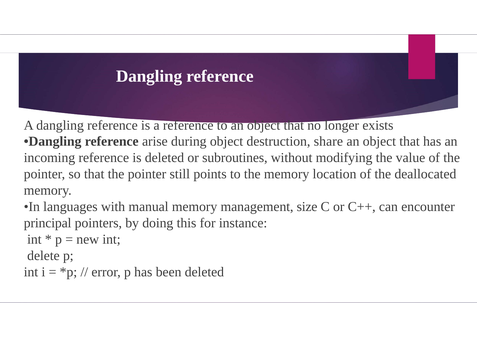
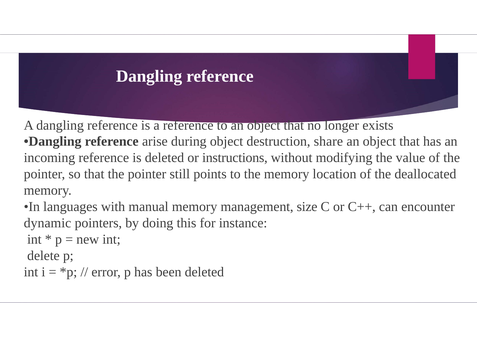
subroutines: subroutines -> instructions
principal: principal -> dynamic
